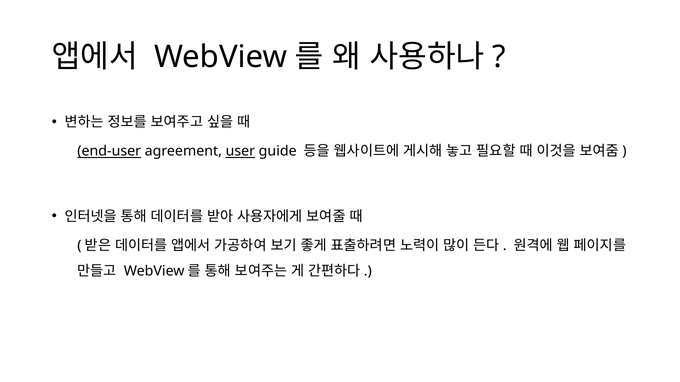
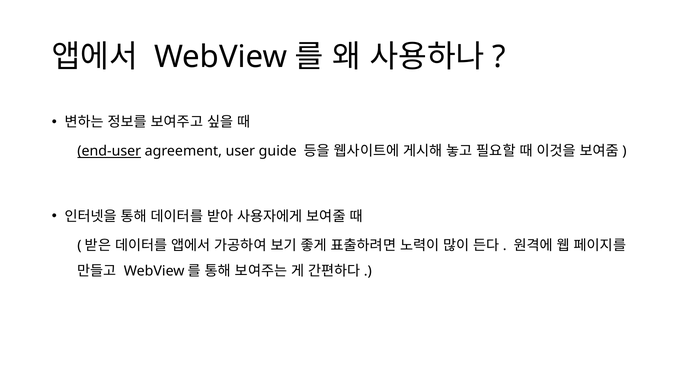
user underline: present -> none
